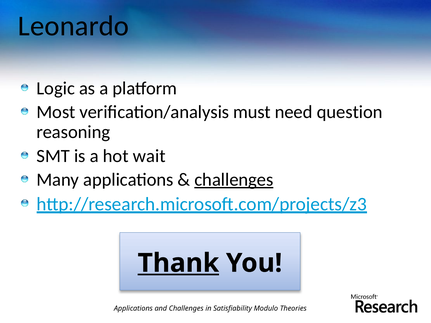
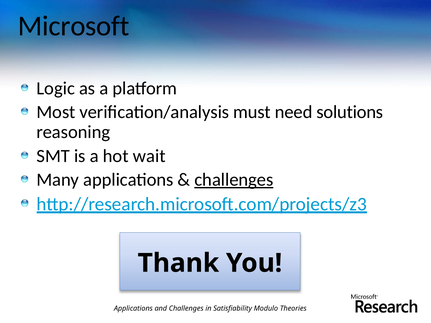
Leonardo: Leonardo -> Microsoft
question: question -> solutions
Thank underline: present -> none
